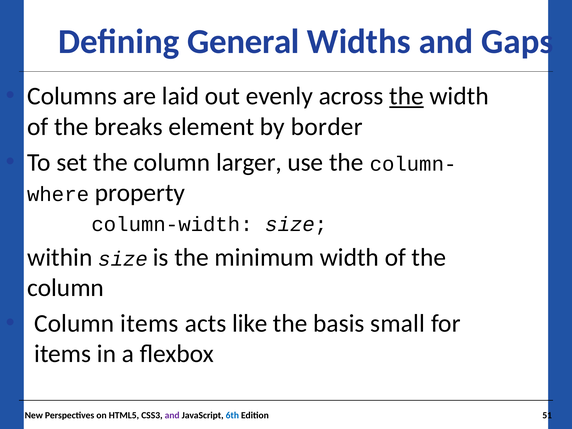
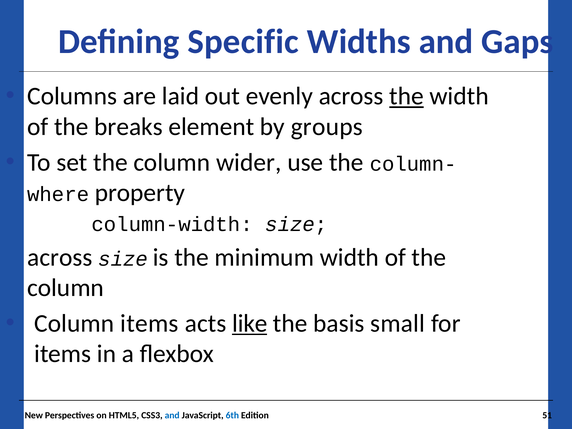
General: General -> Specific
border: border -> groups
larger: larger -> wider
within at (60, 257): within -> across
like underline: none -> present
and at (172, 415) colour: purple -> blue
